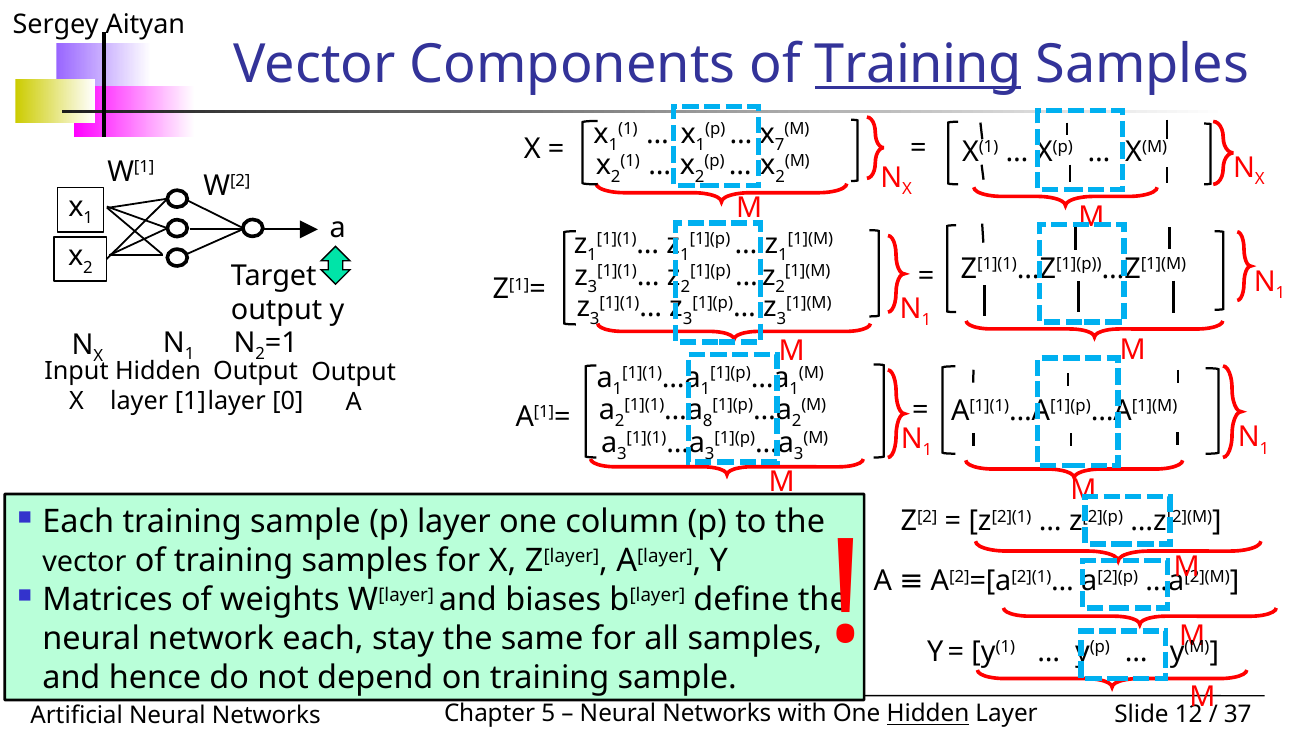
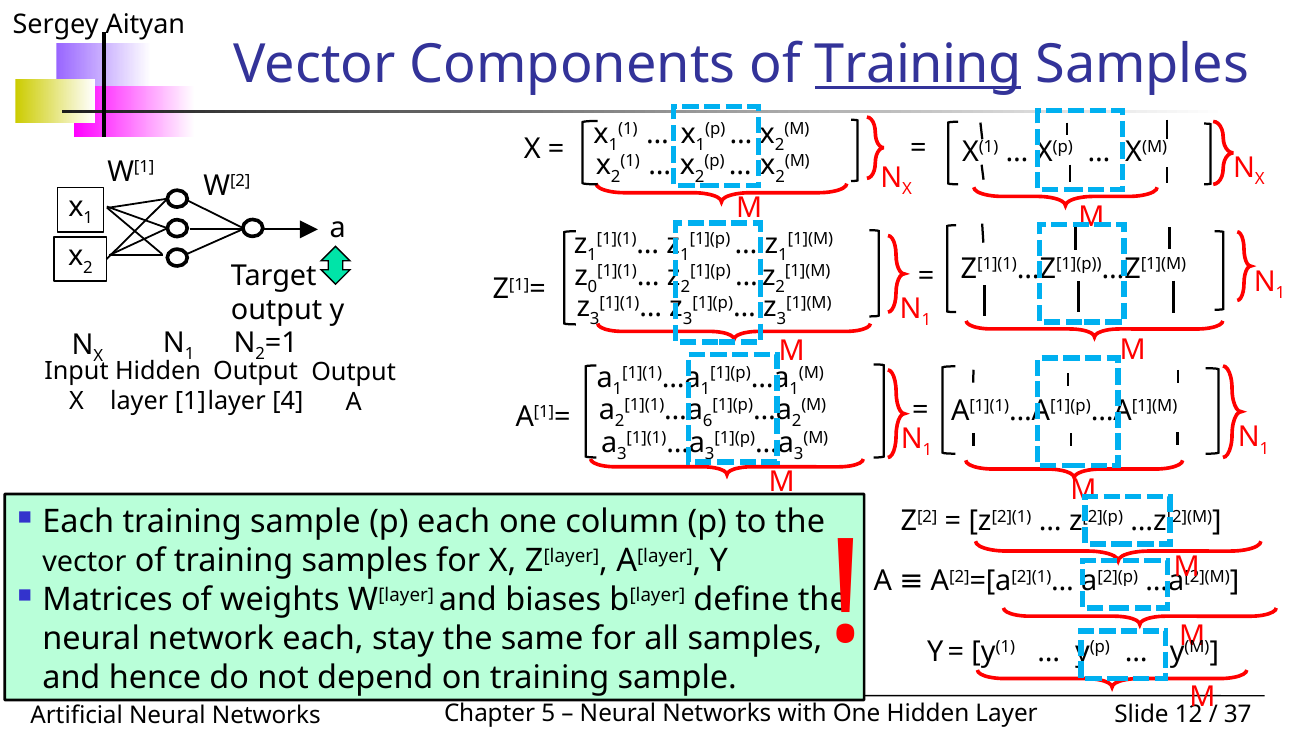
7 at (780, 145): 7 -> 2
3 at (592, 287): 3 -> 0
0: 0 -> 4
8: 8 -> 6
p layer: layer -> each
Hidden at (928, 713) underline: present -> none
